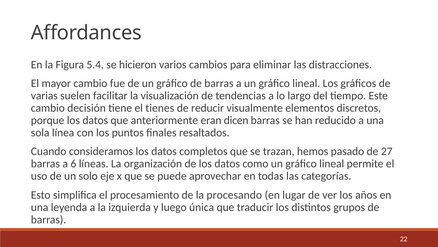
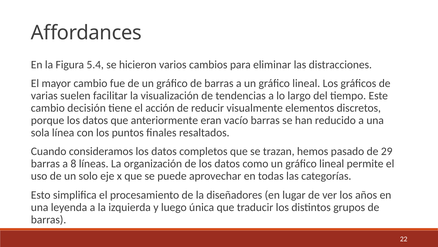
tienes: tienes -> acción
dicen: dicen -> vacío
27: 27 -> 29
6: 6 -> 8
procesando: procesando -> diseñadores
